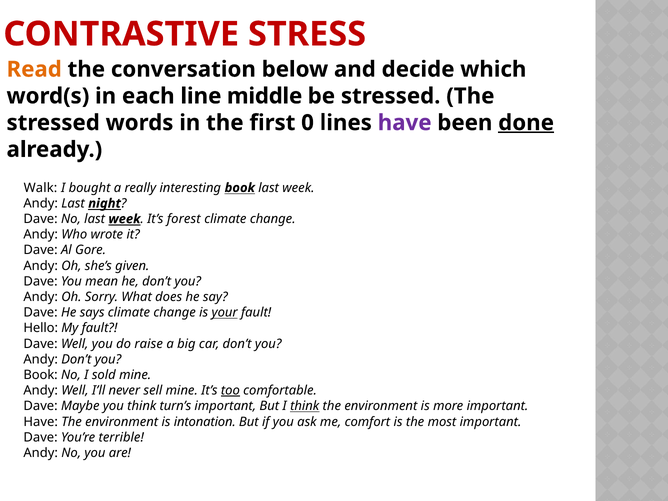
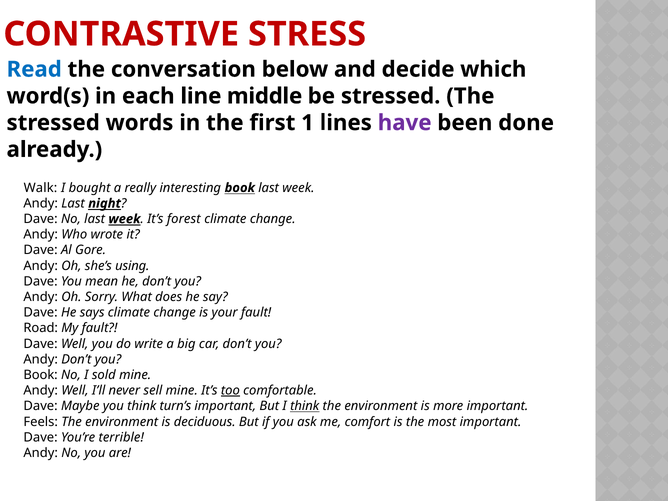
Read colour: orange -> blue
0: 0 -> 1
done underline: present -> none
given: given -> using
your underline: present -> none
Hello: Hello -> Road
raise: raise -> write
Have at (41, 422): Have -> Feels
intonation: intonation -> deciduous
